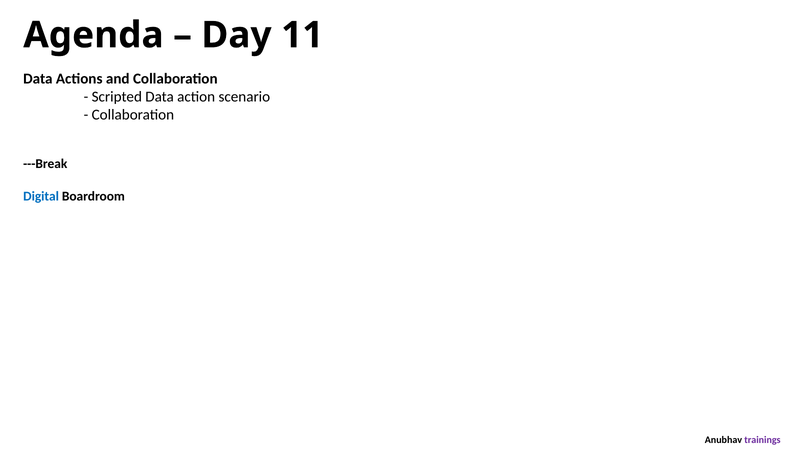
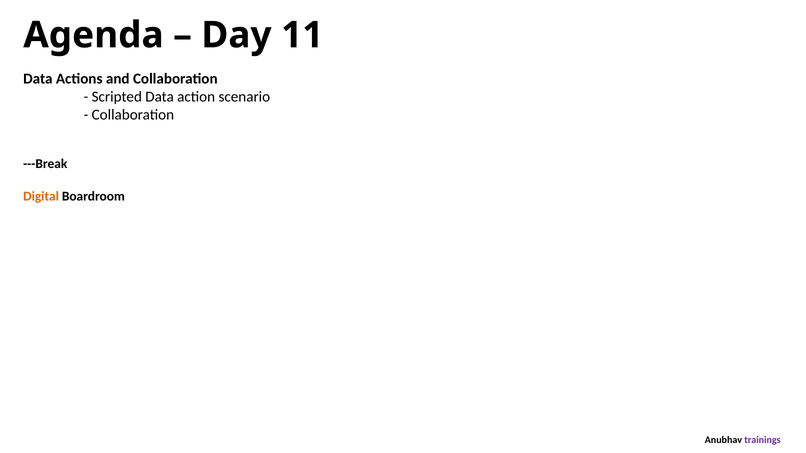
Digital colour: blue -> orange
